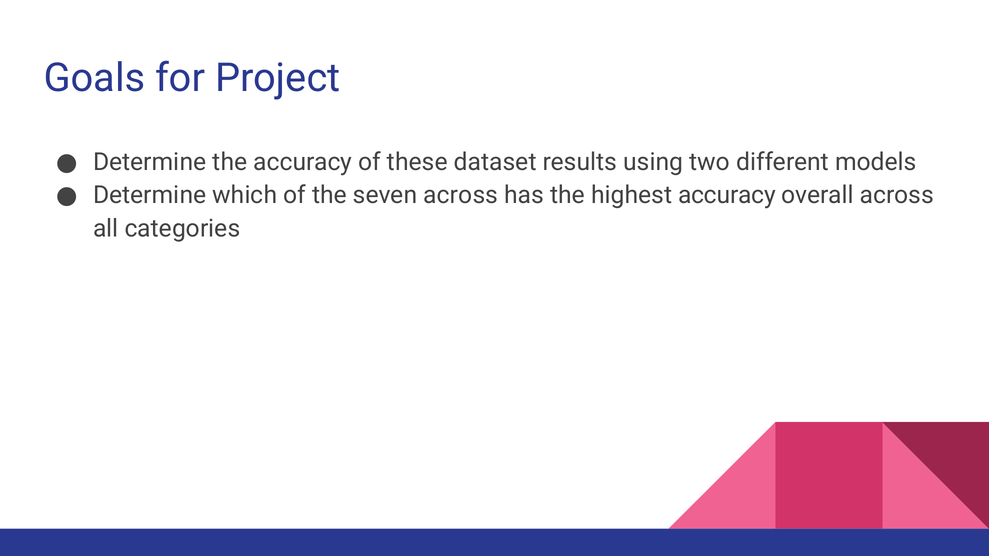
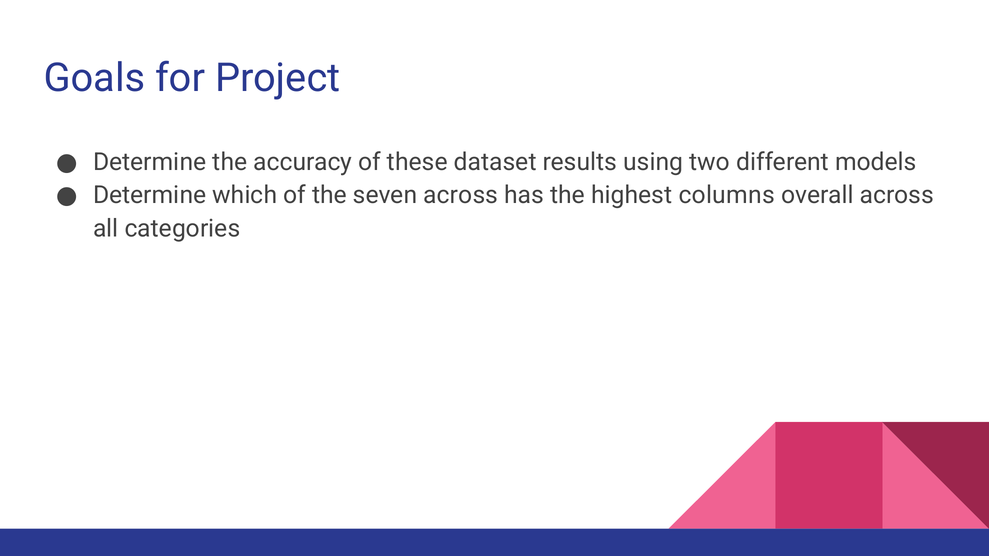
highest accuracy: accuracy -> columns
